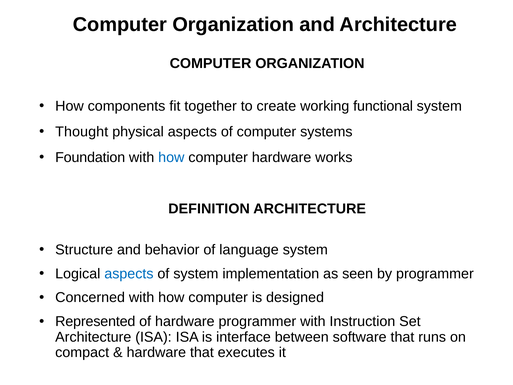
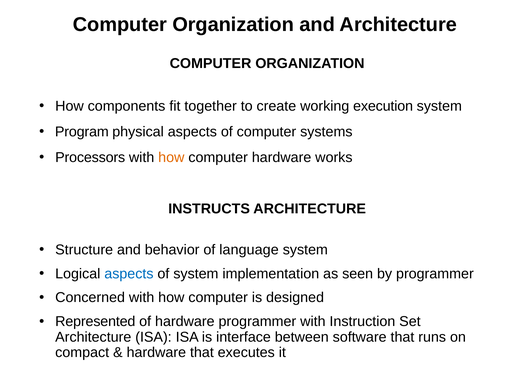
functional: functional -> execution
Thought: Thought -> Program
Foundation: Foundation -> Processors
how at (171, 157) colour: blue -> orange
DEFINITION: DEFINITION -> INSTRUCTS
